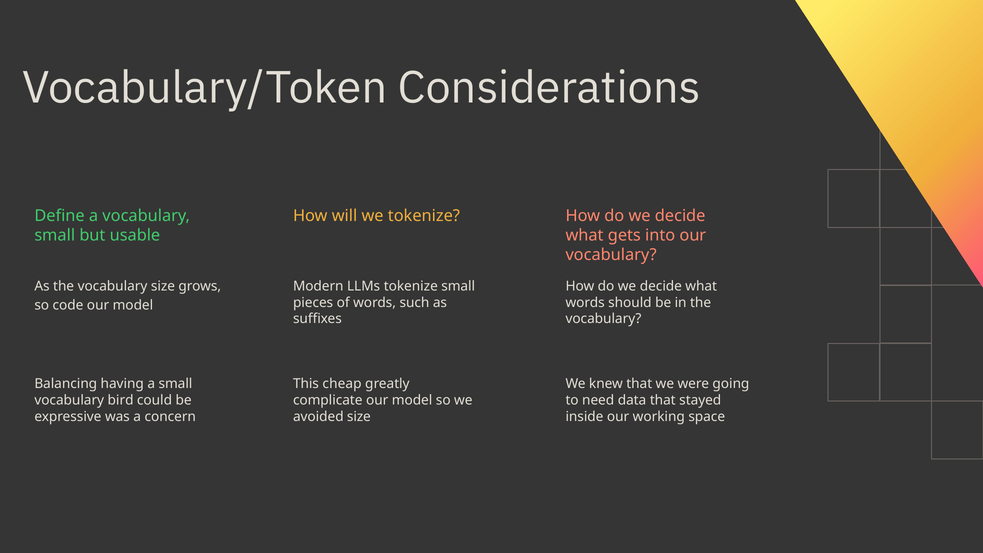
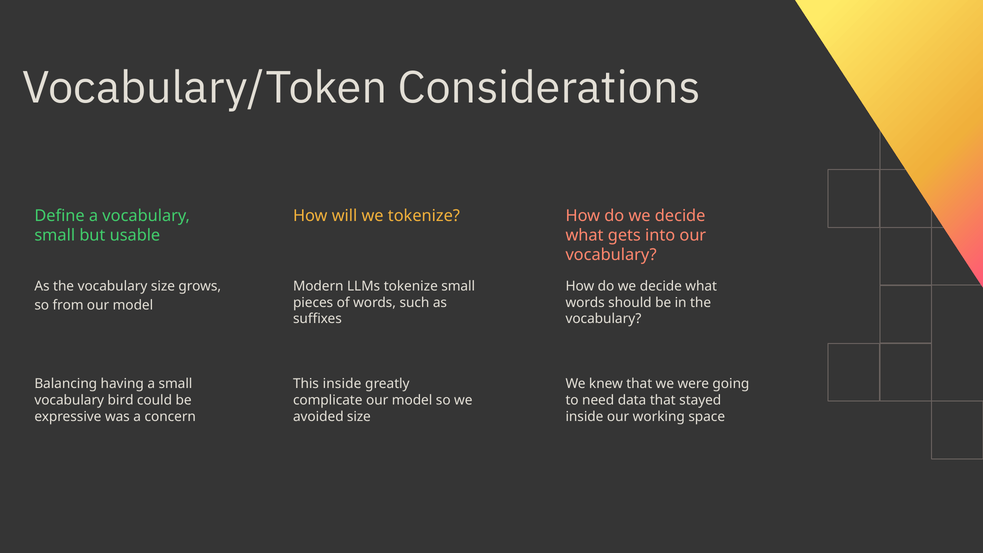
code: code -> from
This cheap: cheap -> inside
